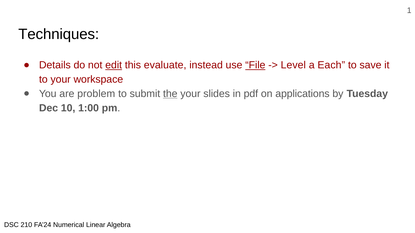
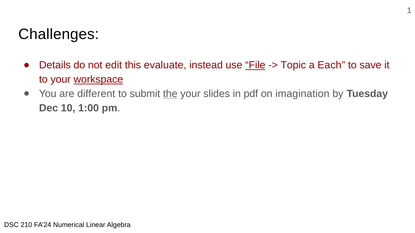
Techniques: Techniques -> Challenges
edit underline: present -> none
Level: Level -> Topic
workspace underline: none -> present
problem: problem -> different
applications: applications -> imagination
